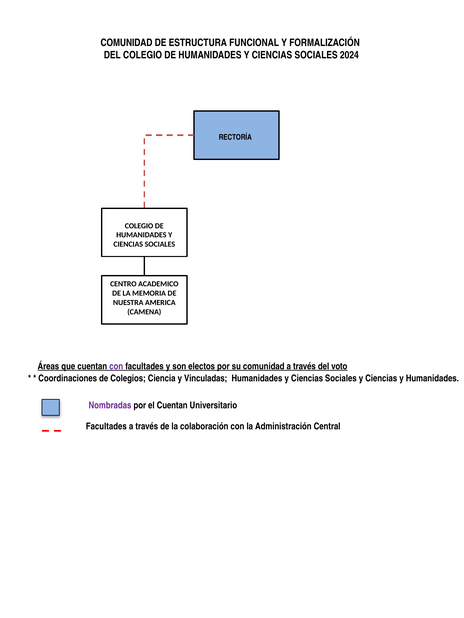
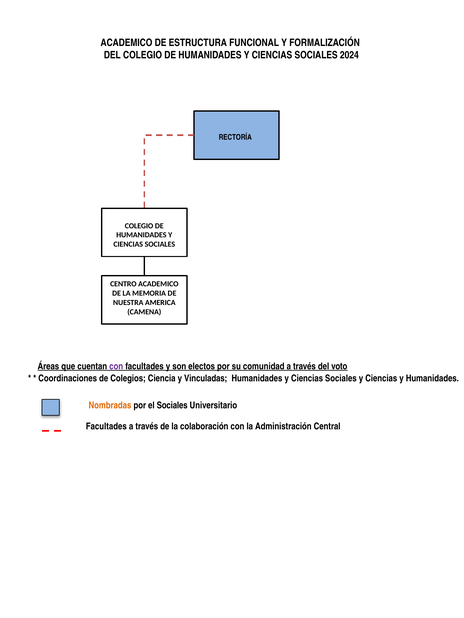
COMUNIDAD at (126, 43): COMUNIDAD -> ACADEMICO
Nombradas colour: purple -> orange
el Cuentan: Cuentan -> Sociales
